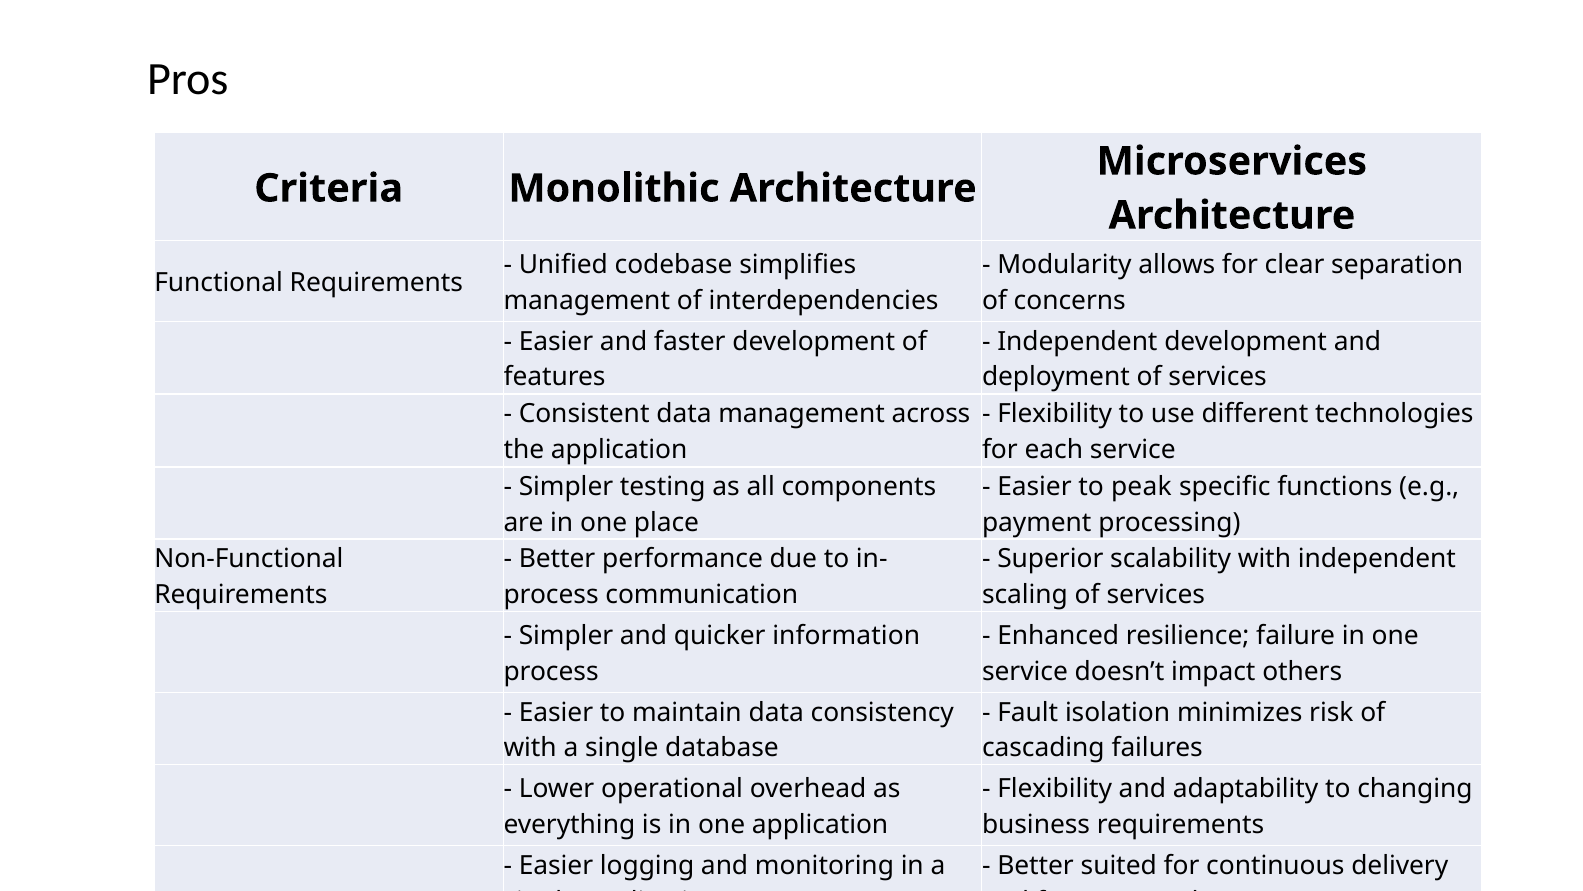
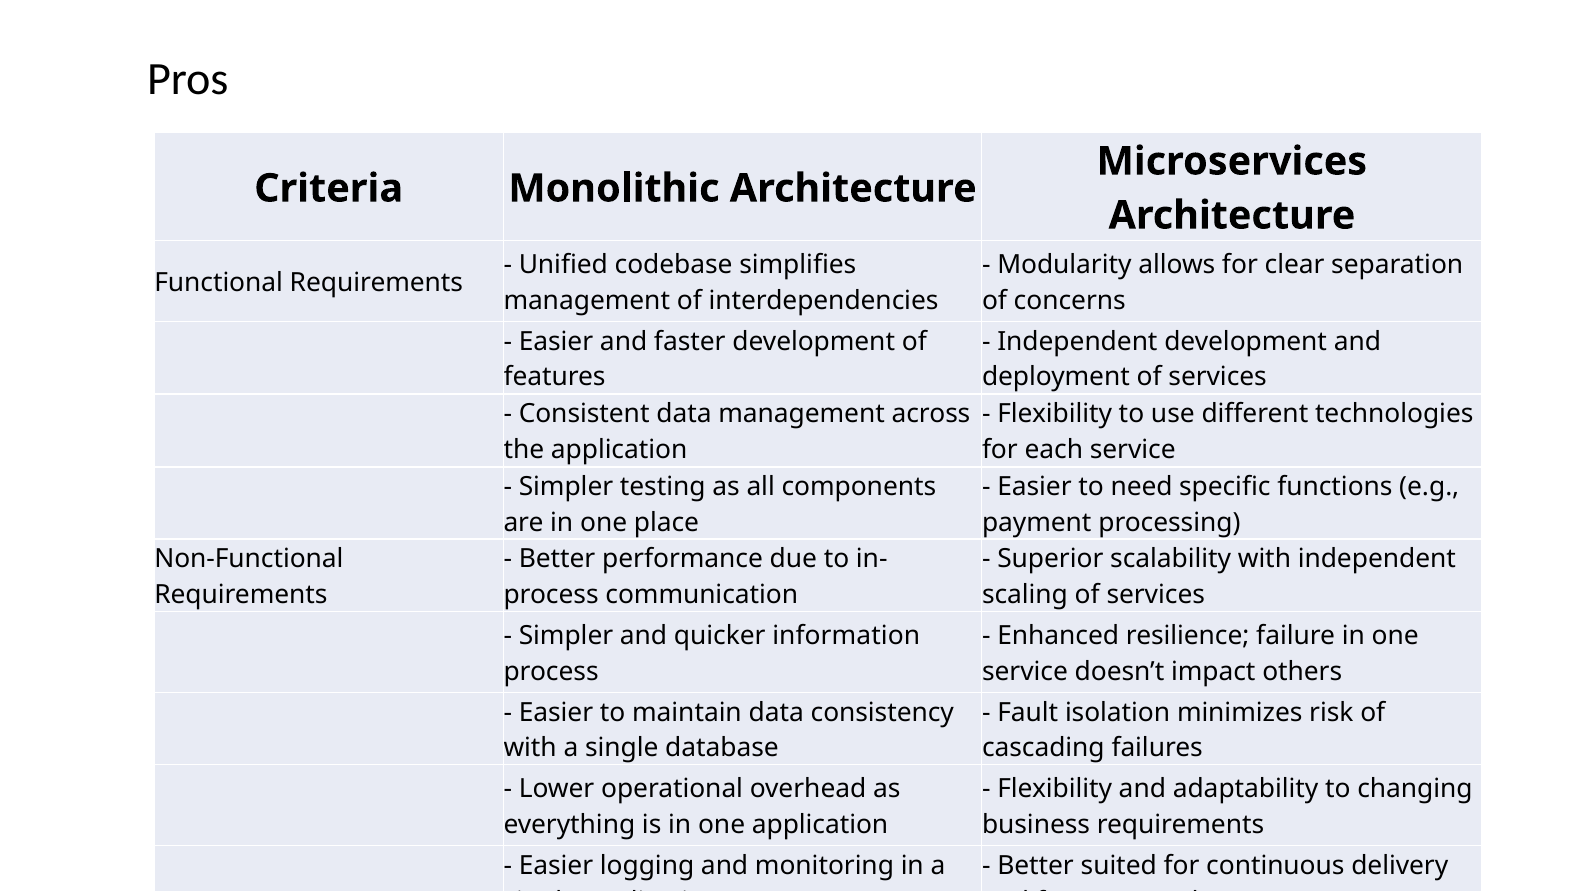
peak: peak -> need
